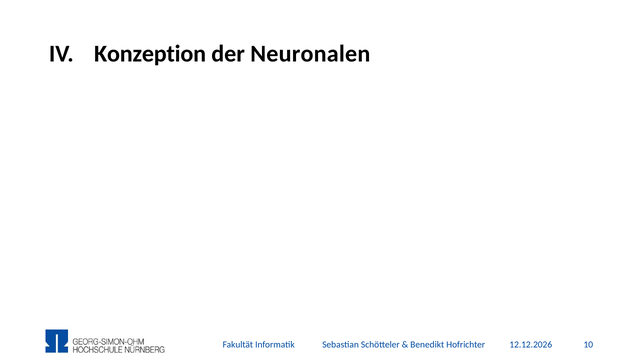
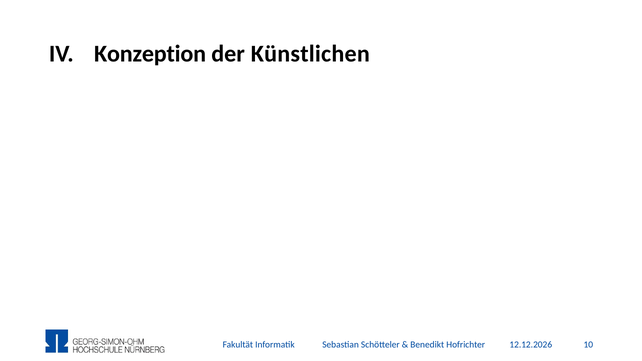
Neuronalen: Neuronalen -> Künstlichen
